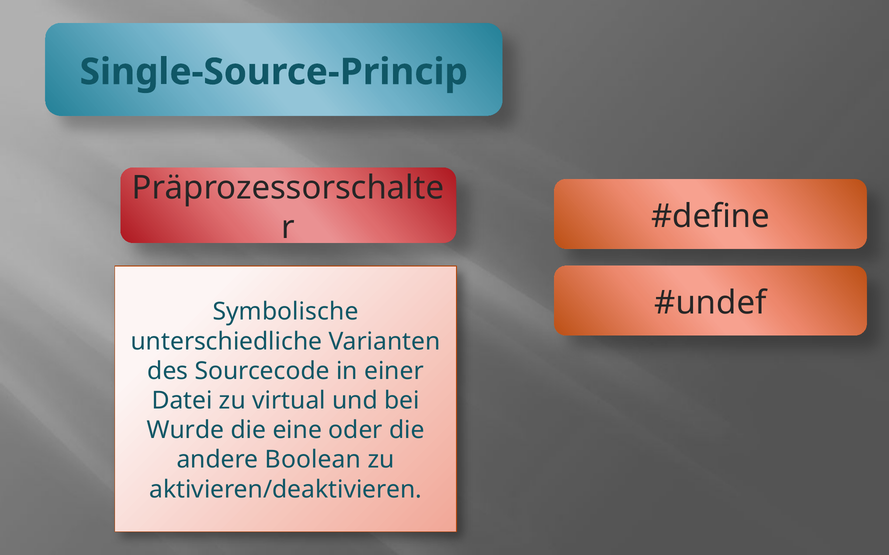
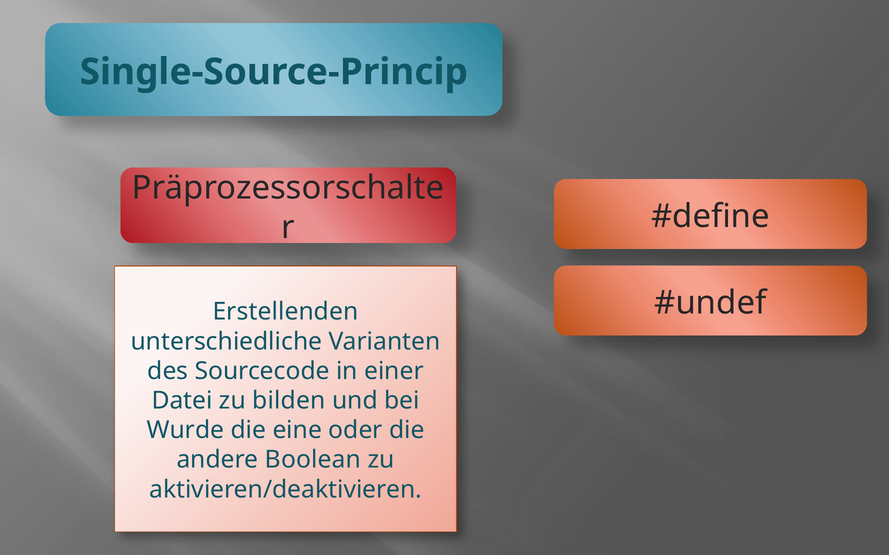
Symbolische: Symbolische -> Erstellenden
virtual: virtual -> bilden
